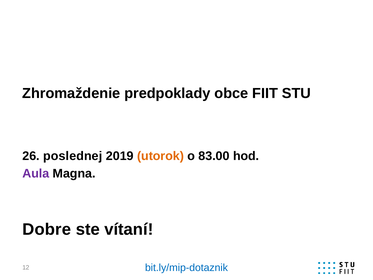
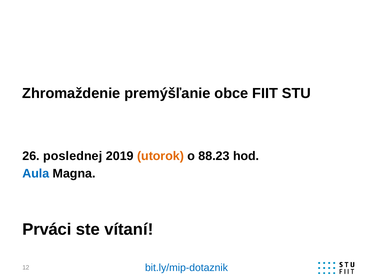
predpoklady: predpoklady -> premýšľanie
83.00: 83.00 -> 88.23
Aula colour: purple -> blue
Dobre: Dobre -> Prváci
